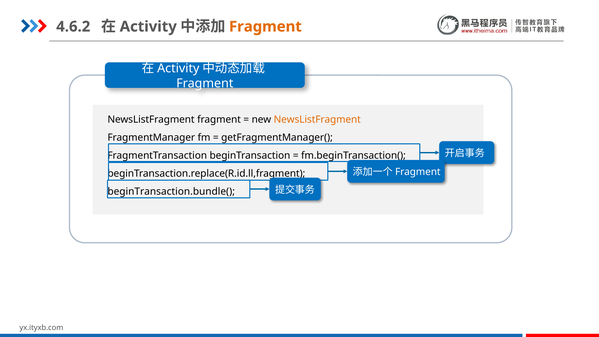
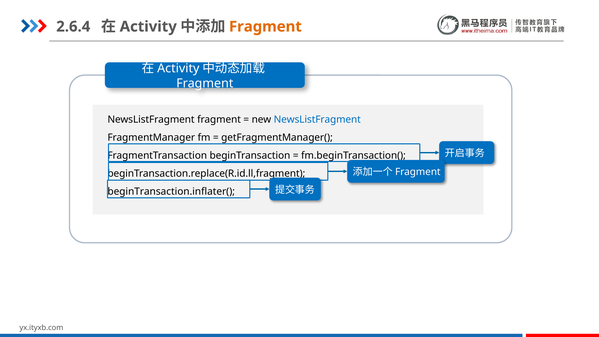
4.6.2: 4.6.2 -> 2.6.4
NewsListFragment at (317, 120) colour: orange -> blue
beginTransaction.bundle(: beginTransaction.bundle( -> beginTransaction.inflater(
